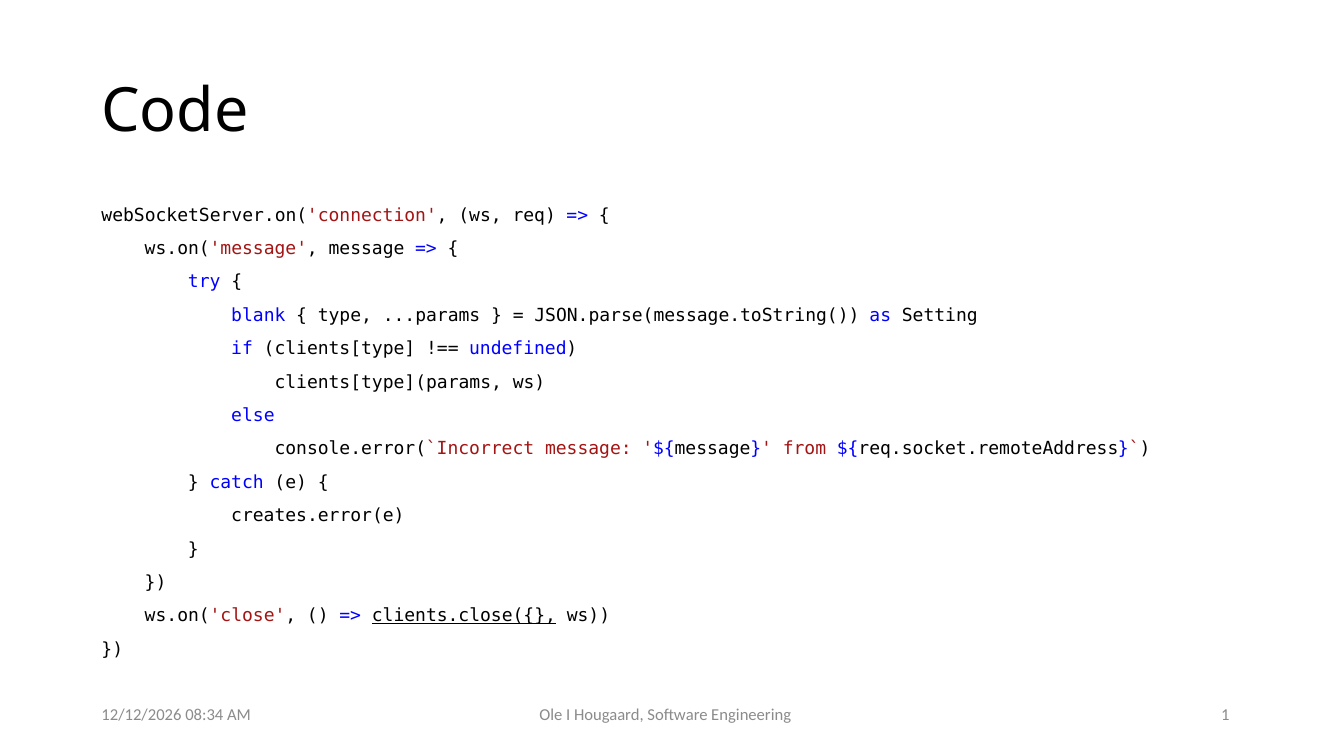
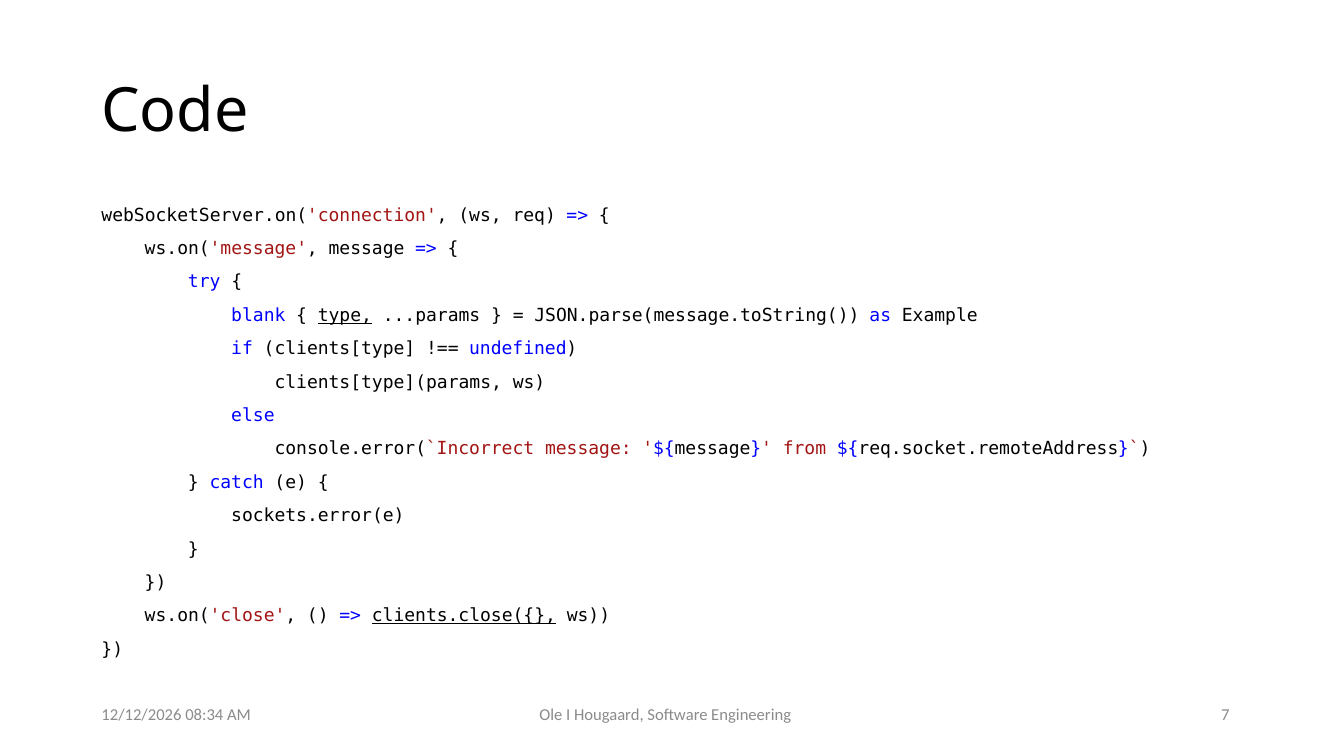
type underline: none -> present
Setting: Setting -> Example
creates.error(e: creates.error(e -> sockets.error(e
1: 1 -> 7
